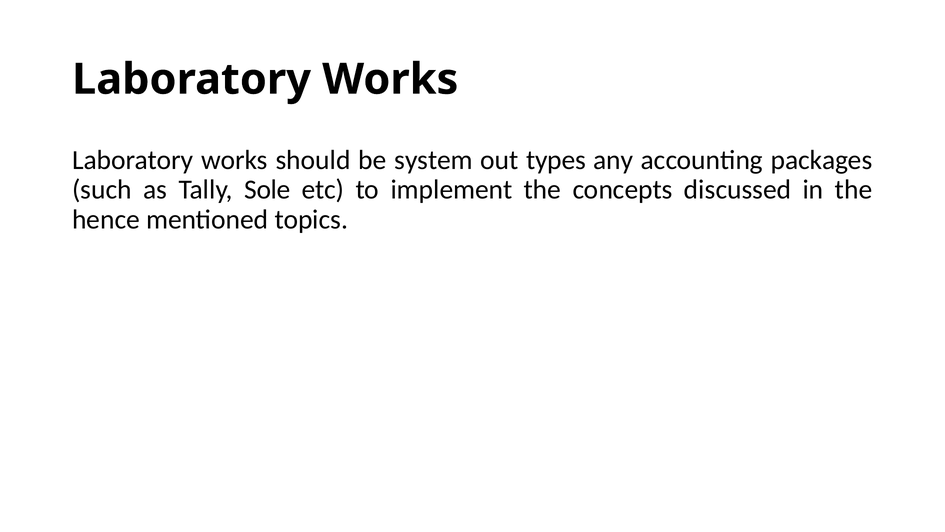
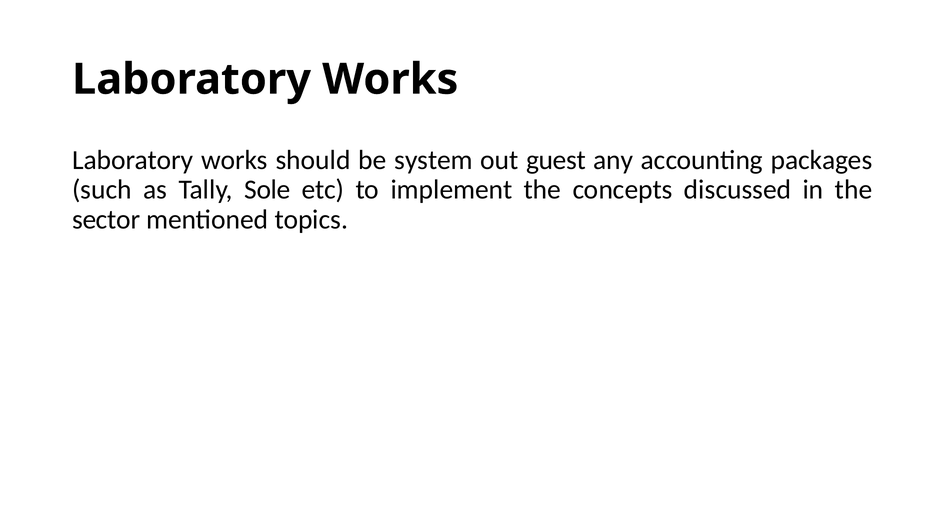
types: types -> guest
hence: hence -> sector
